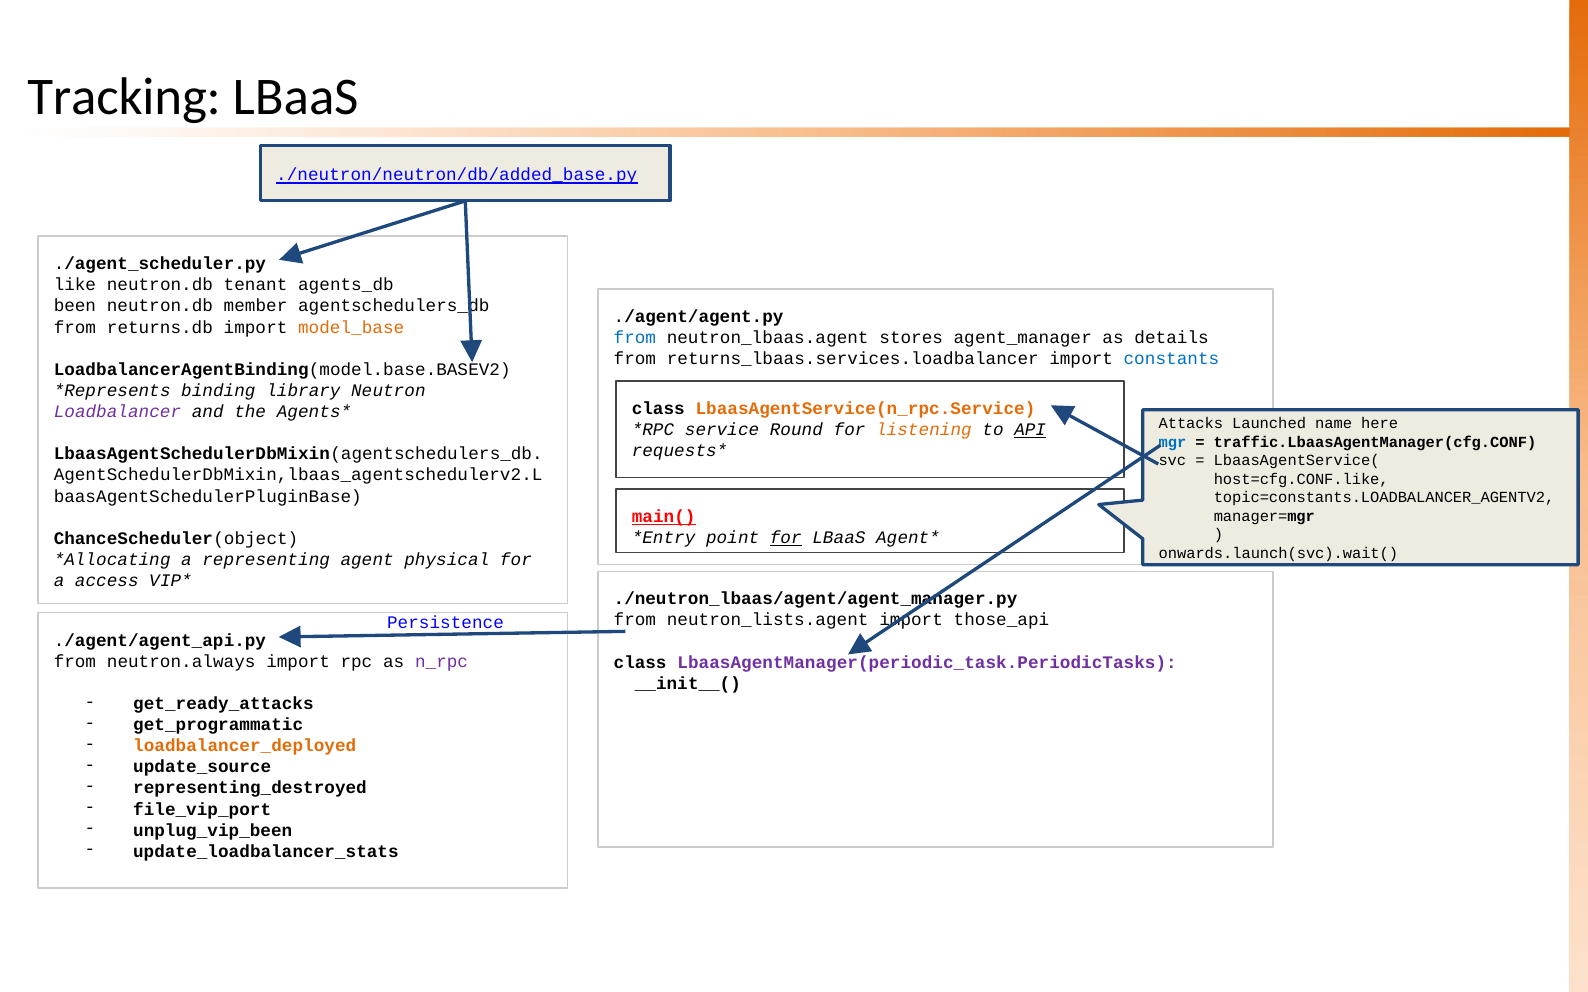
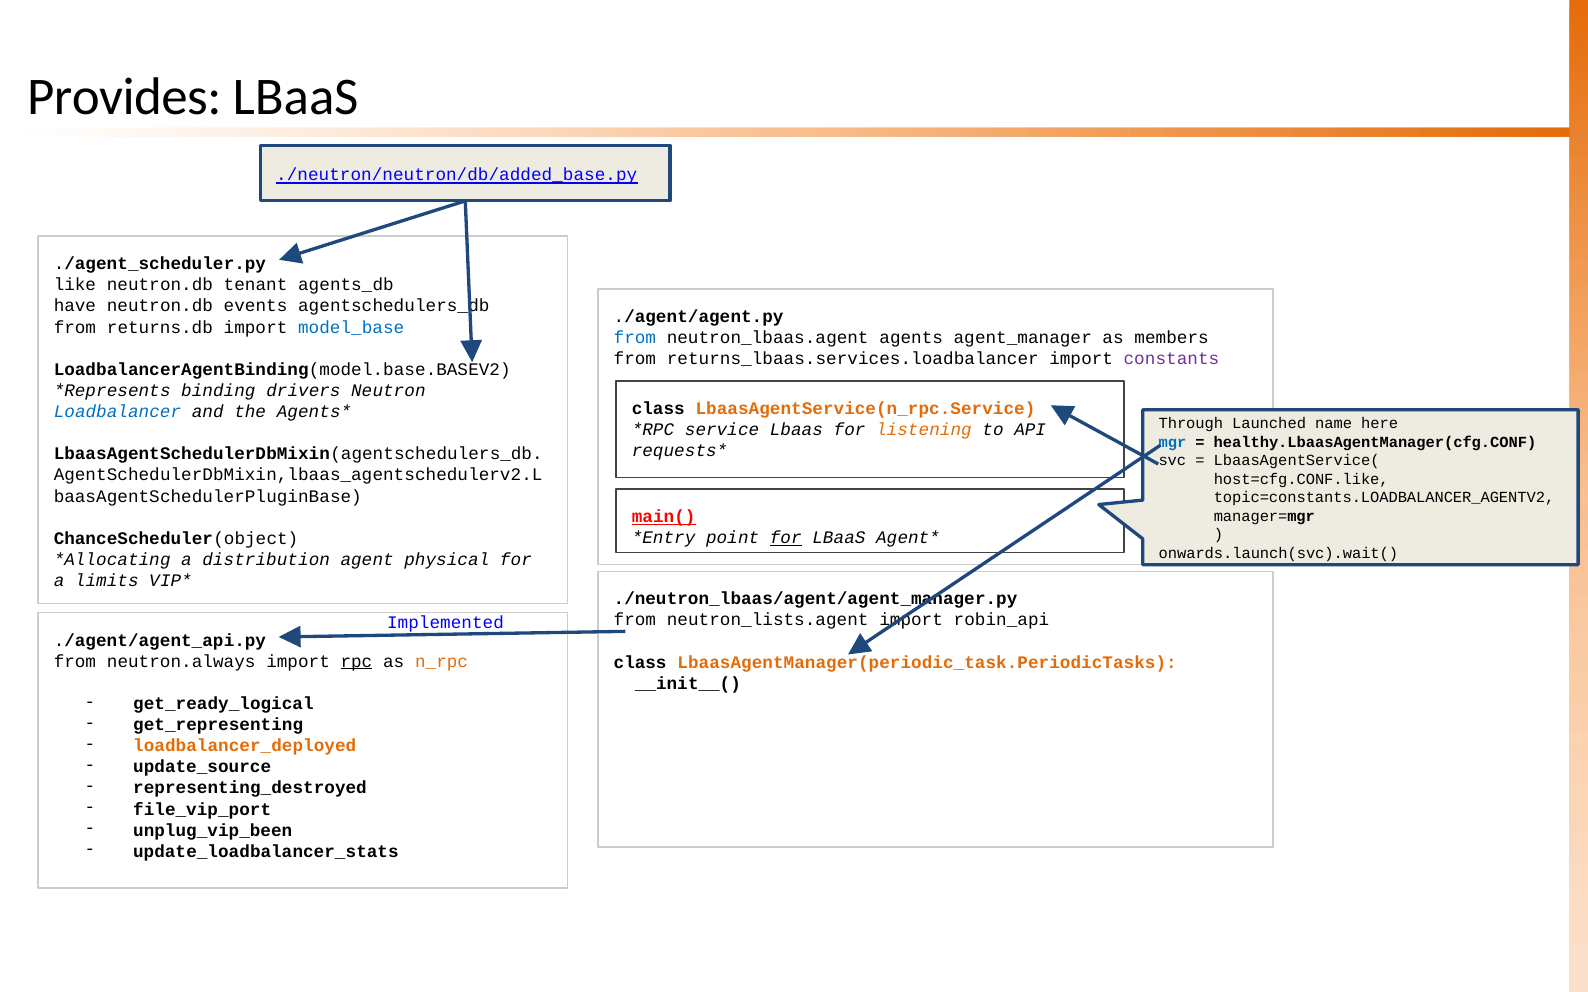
Tracking: Tracking -> Provides
been: been -> have
member: member -> events
model_base colour: orange -> blue
stores: stores -> agents
details: details -> members
constants colour: blue -> purple
library: library -> drivers
Loadbalancer colour: purple -> blue
Attacks: Attacks -> Through
service Round: Round -> Lbaas
API underline: present -> none
traffic.LbaasAgentManager(cfg.CONF: traffic.LbaasAgentManager(cfg.CONF -> healthy.LbaasAgentManager(cfg.CONF
representing: representing -> distribution
access: access -> limits
those_api: those_api -> robin_api
Persistence: Persistence -> Implemented
rpc underline: none -> present
n_rpc colour: purple -> orange
LbaasAgentManager(periodic_task.PeriodicTasks colour: purple -> orange
get_ready_attacks: get_ready_attacks -> get_ready_logical
get_programmatic: get_programmatic -> get_representing
